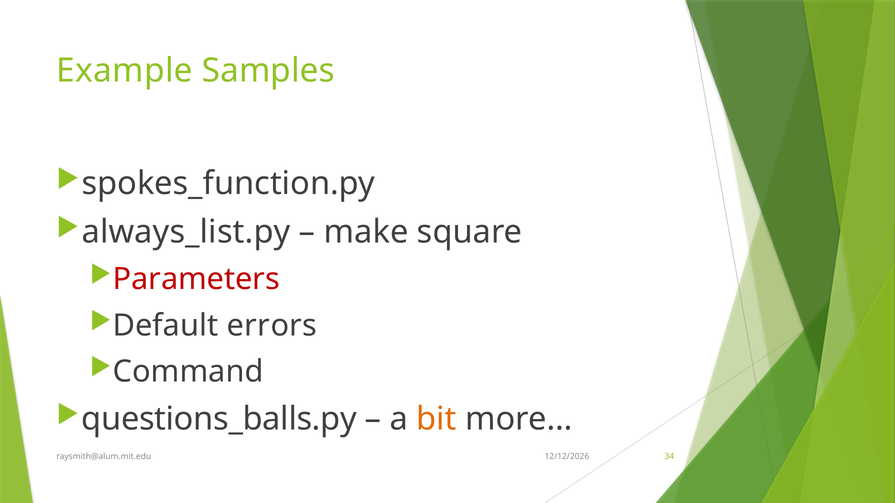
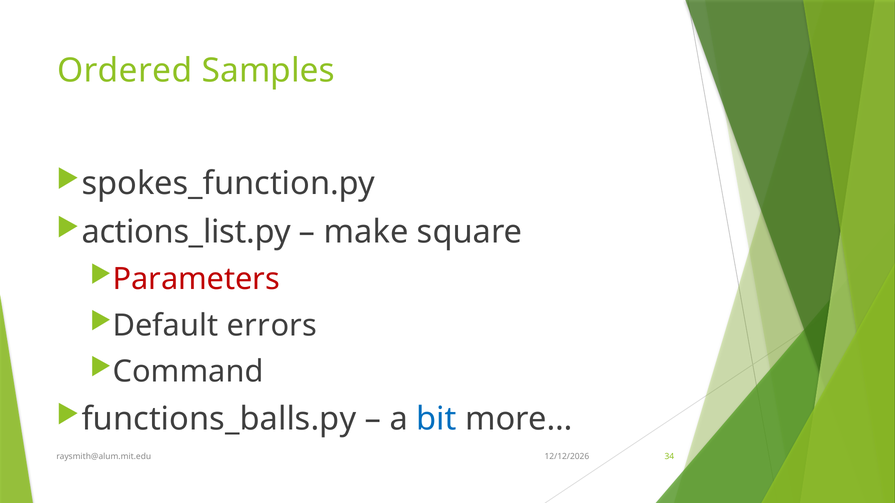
Example: Example -> Ordered
always_list.py: always_list.py -> actions_list.py
questions_balls.py: questions_balls.py -> functions_balls.py
bit colour: orange -> blue
